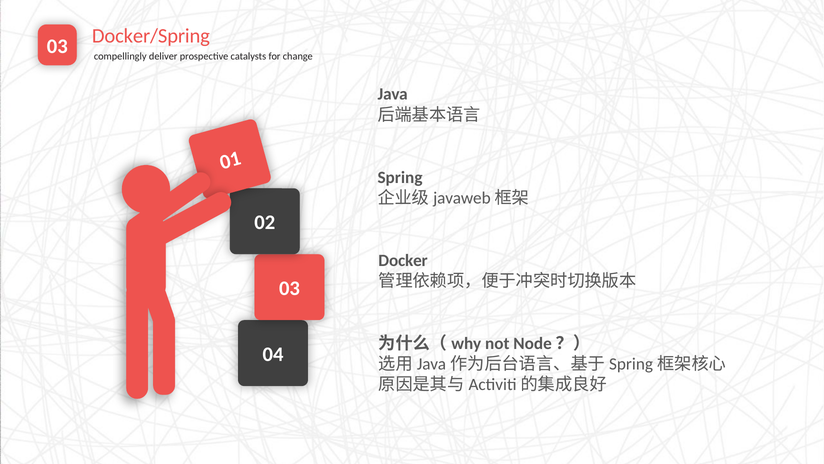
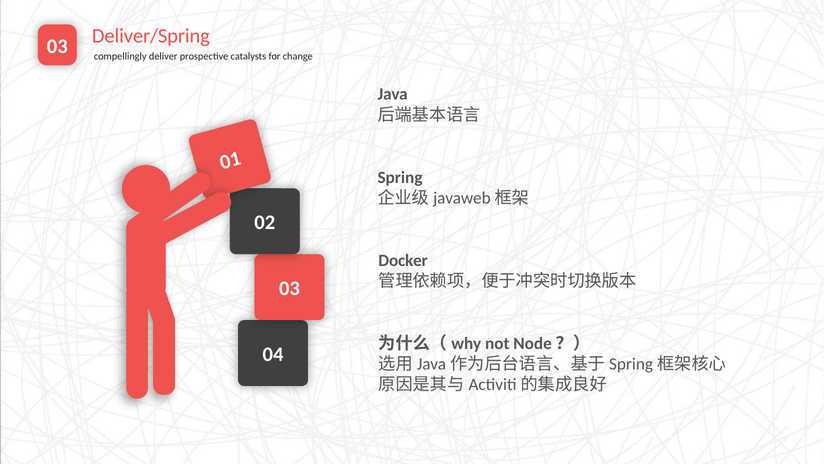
Docker/Spring: Docker/Spring -> Deliver/Spring
